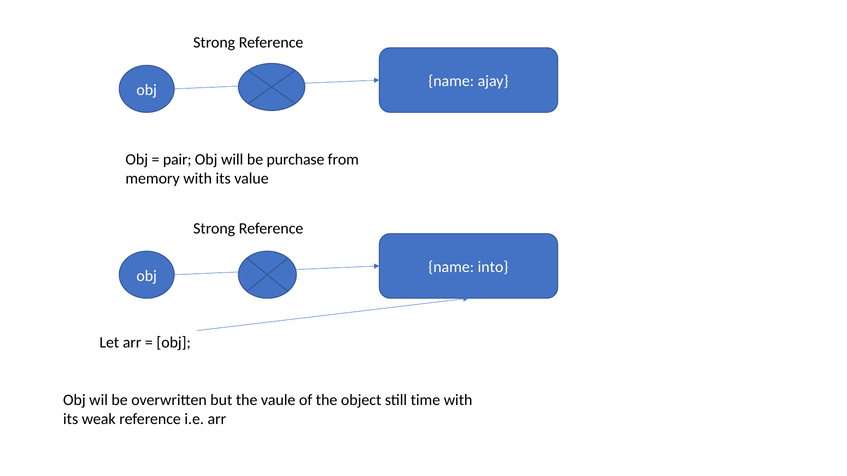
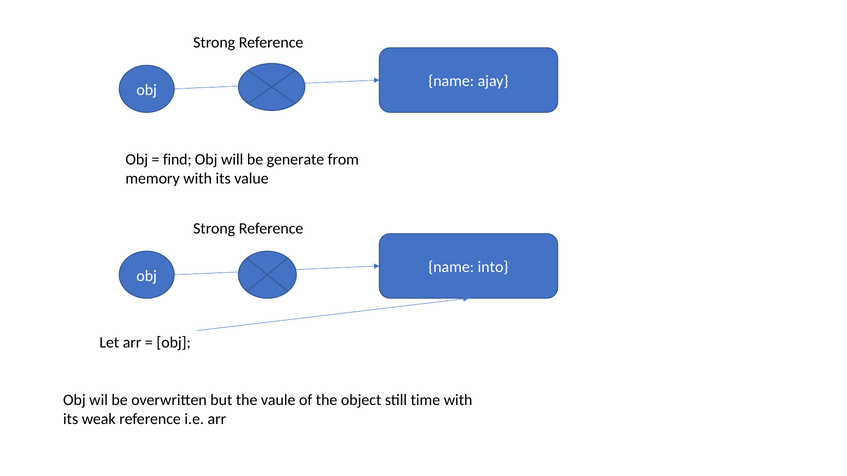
pair: pair -> find
purchase: purchase -> generate
